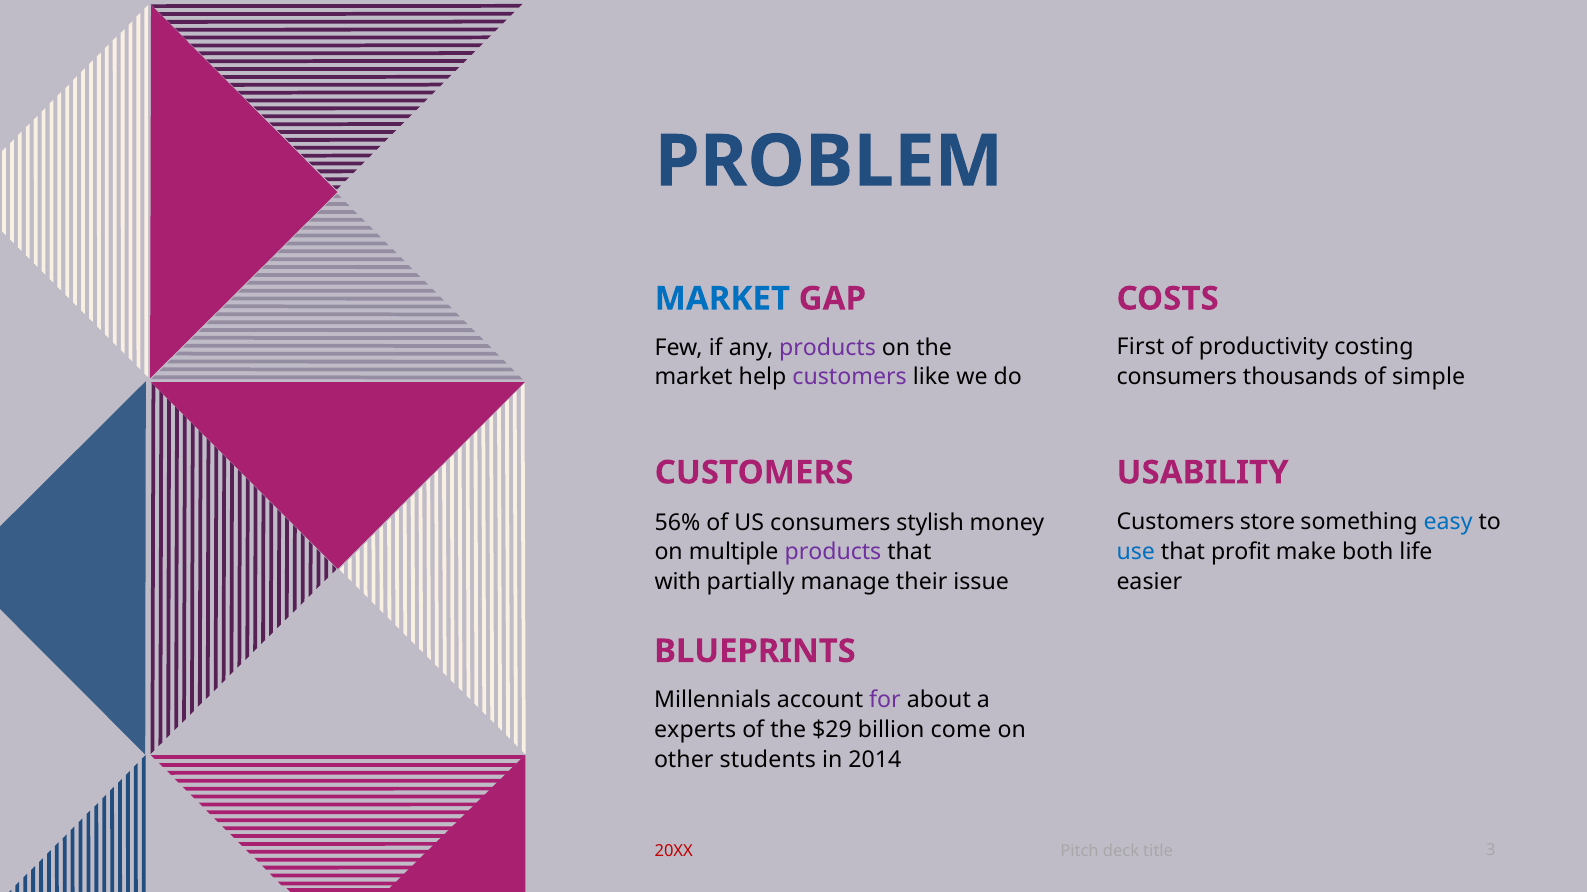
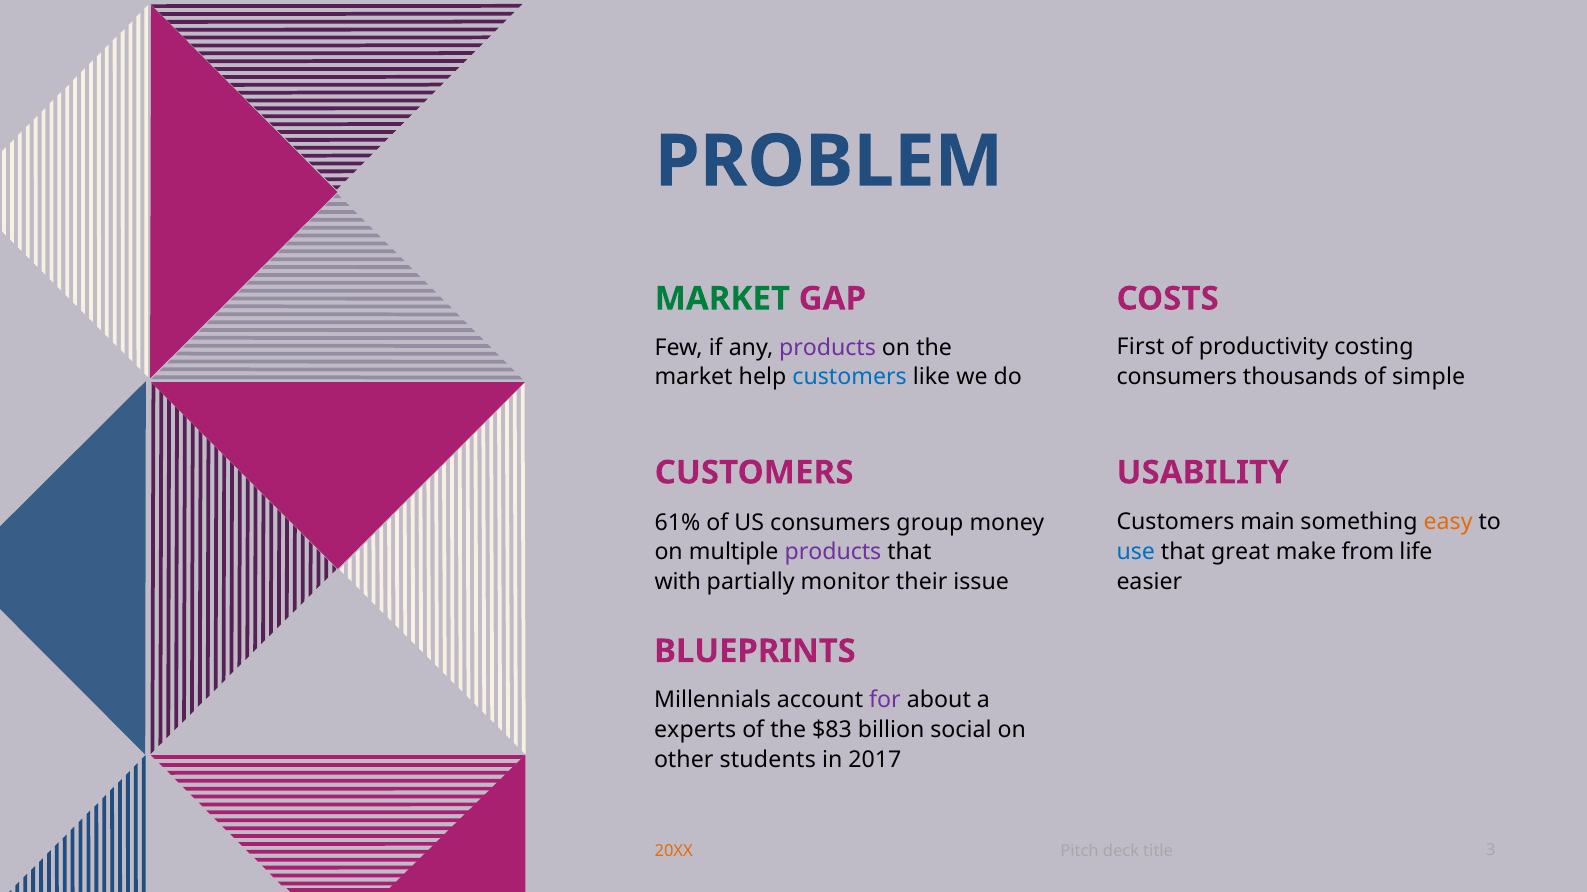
MARKET at (722, 299) colour: blue -> green
customers at (850, 378) colour: purple -> blue
store: store -> main
easy colour: blue -> orange
56%: 56% -> 61%
stylish: stylish -> group
profit: profit -> great
both: both -> from
manage: manage -> monitor
$29: $29 -> $83
come: come -> social
2014: 2014 -> 2017
20XX colour: red -> orange
